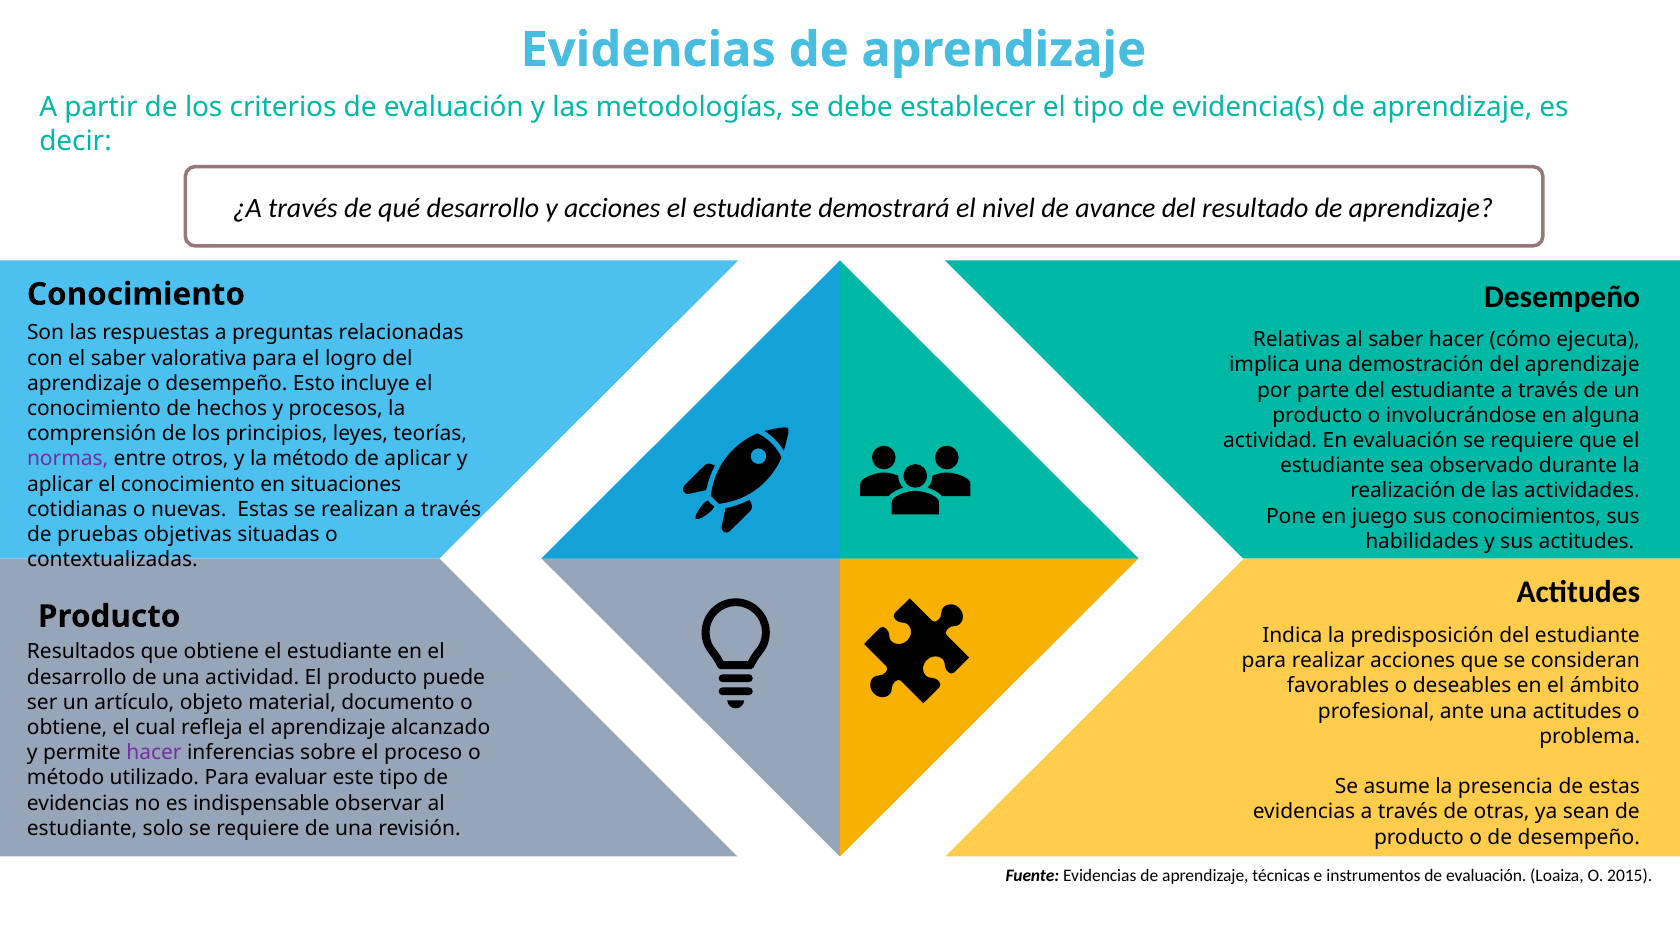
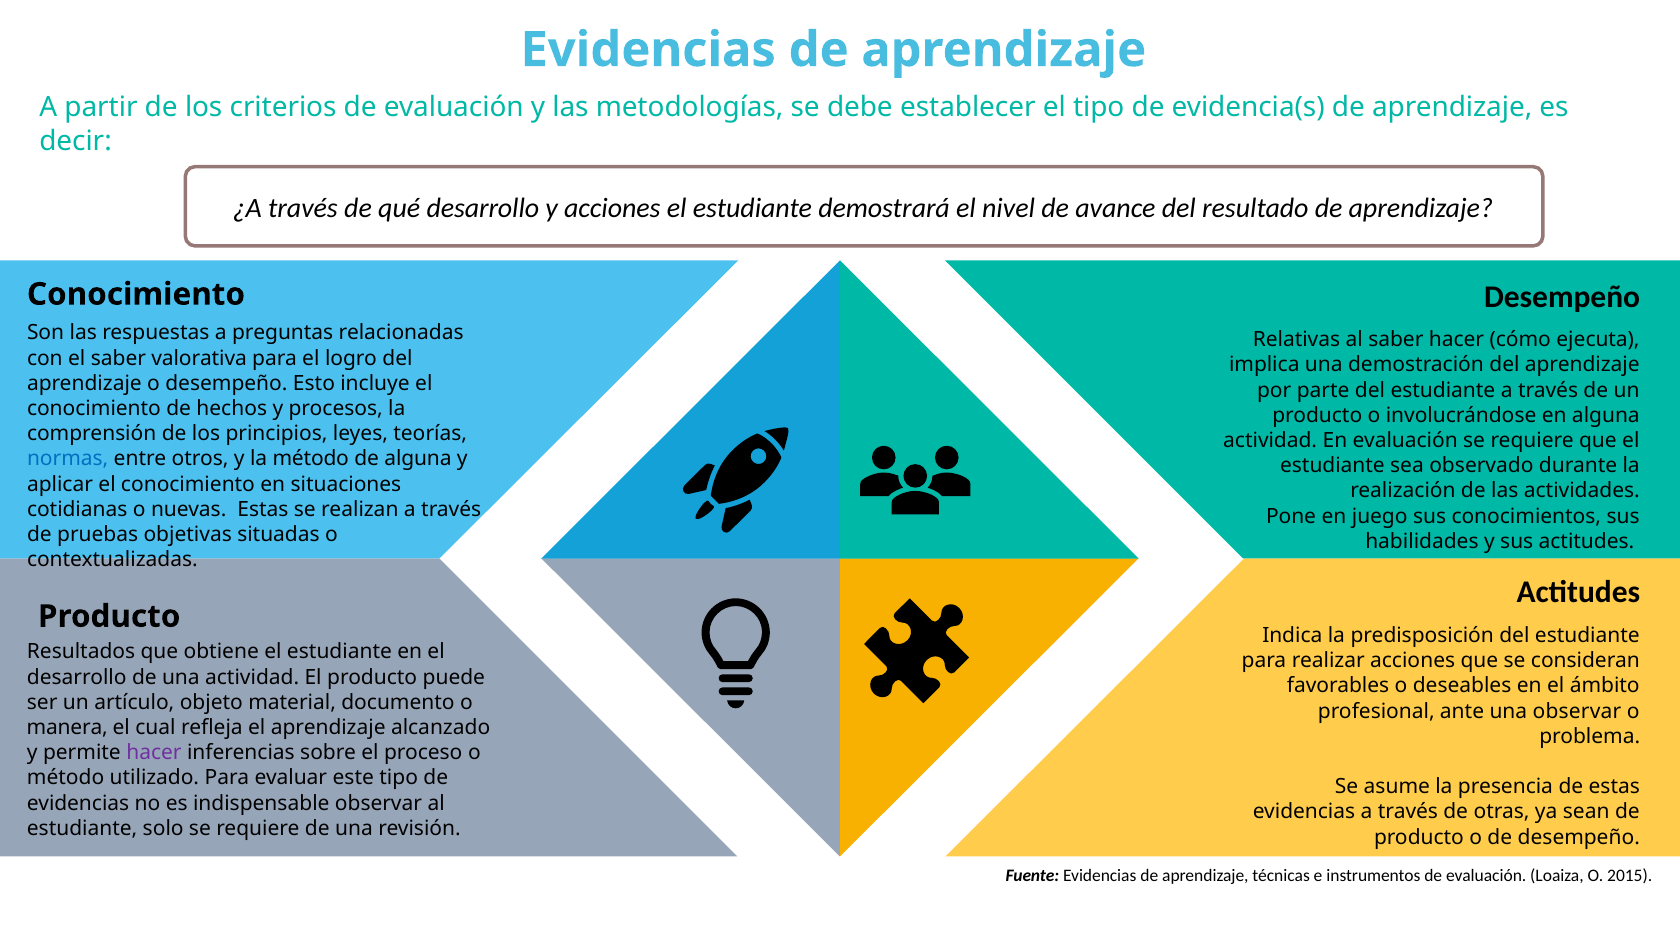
normas colour: purple -> blue
de aplicar: aplicar -> alguna
una actitudes: actitudes -> observar
obtiene at (67, 728): obtiene -> manera
